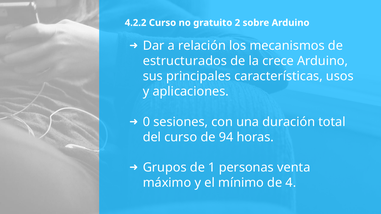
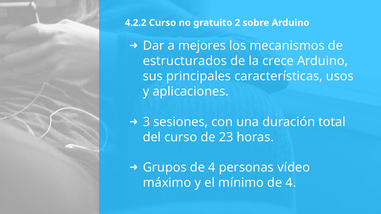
relación: relación -> mejores
0: 0 -> 3
94: 94 -> 23
Grupos de 1: 1 -> 4
venta: venta -> vídeo
